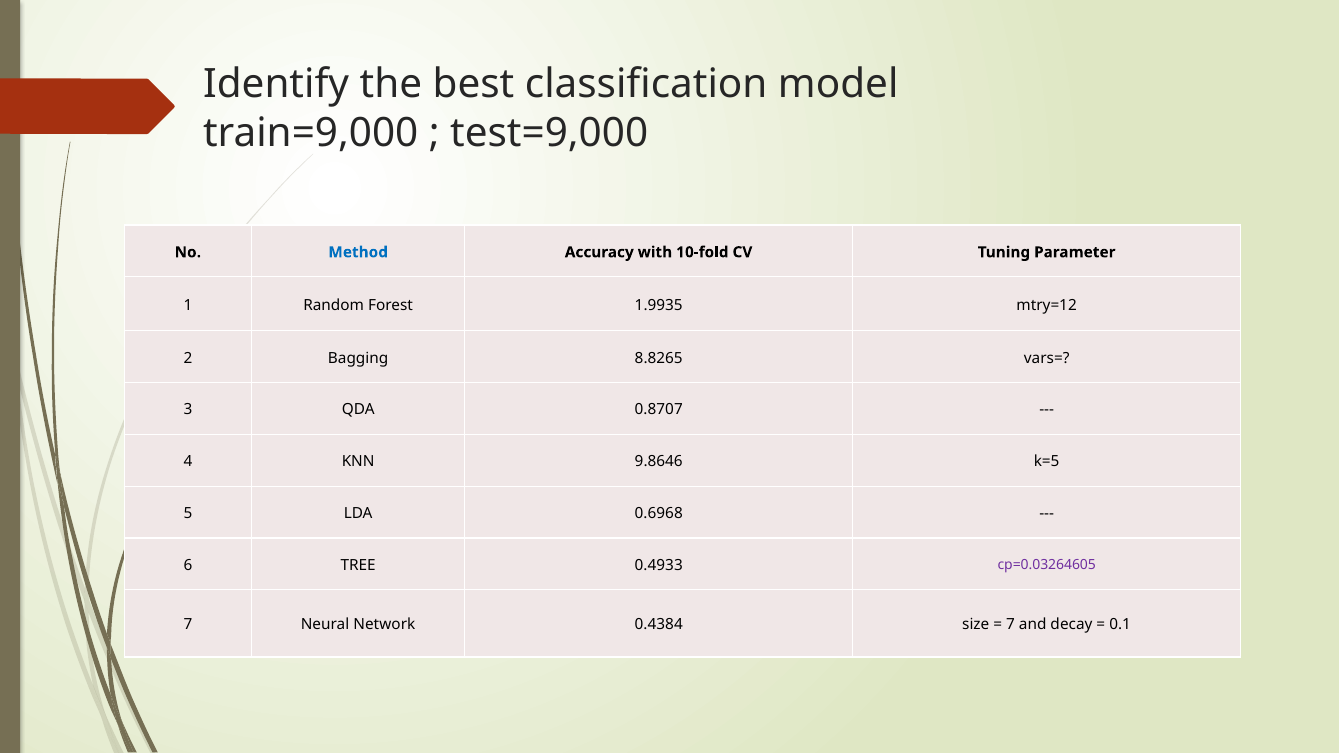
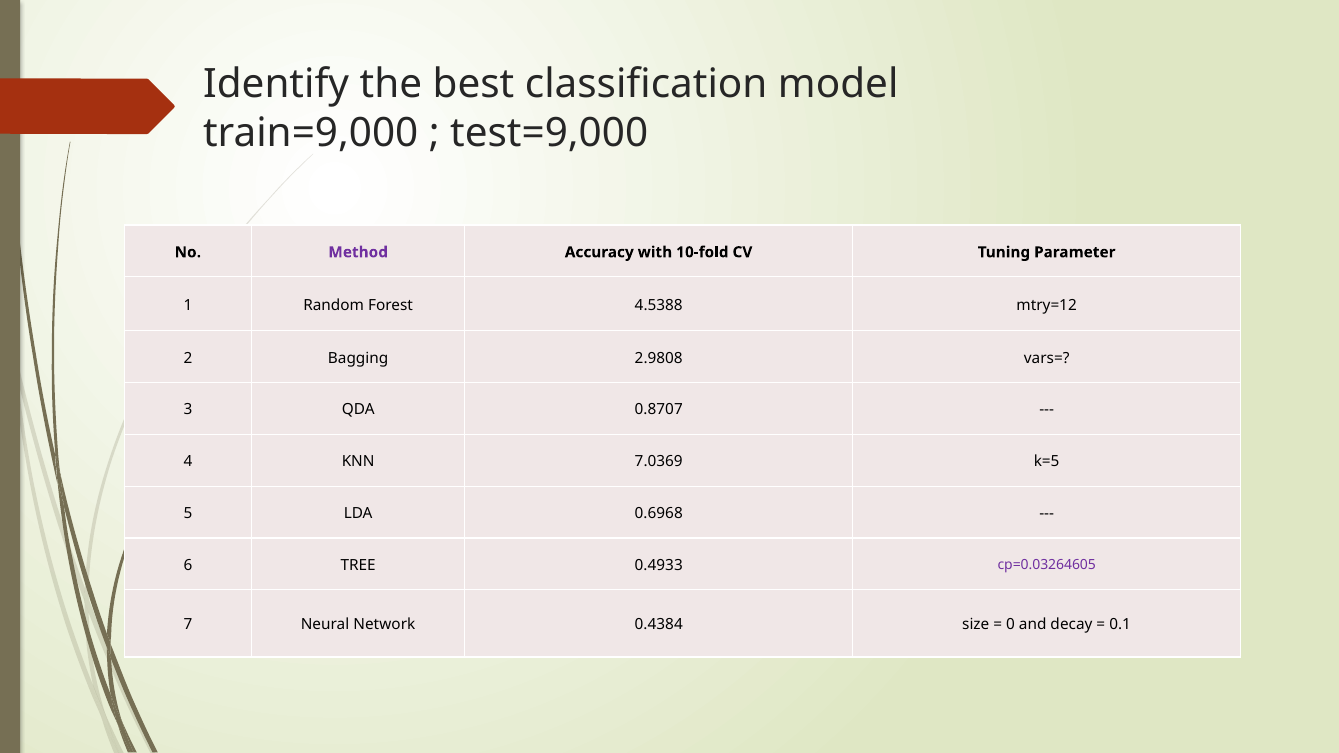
Method colour: blue -> purple
1.9935: 1.9935 -> 4.5388
8.8265: 8.8265 -> 2.9808
9.8646: 9.8646 -> 7.0369
7 at (1011, 625): 7 -> 0
